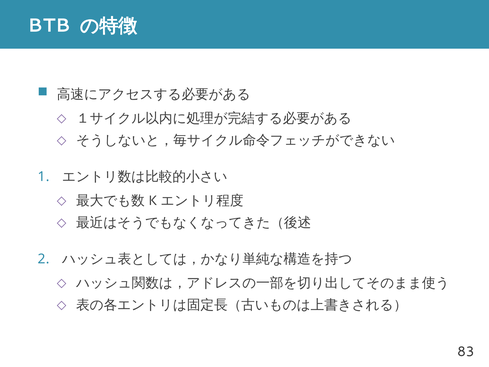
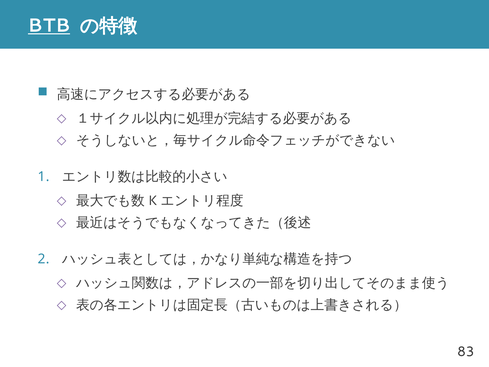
BTB underline: none -> present
